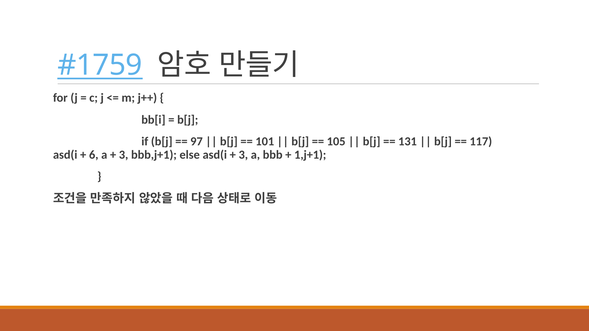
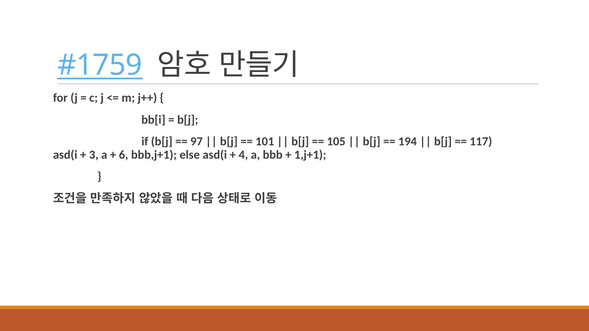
131: 131 -> 194
6: 6 -> 3
3 at (124, 155): 3 -> 6
3 at (243, 155): 3 -> 4
